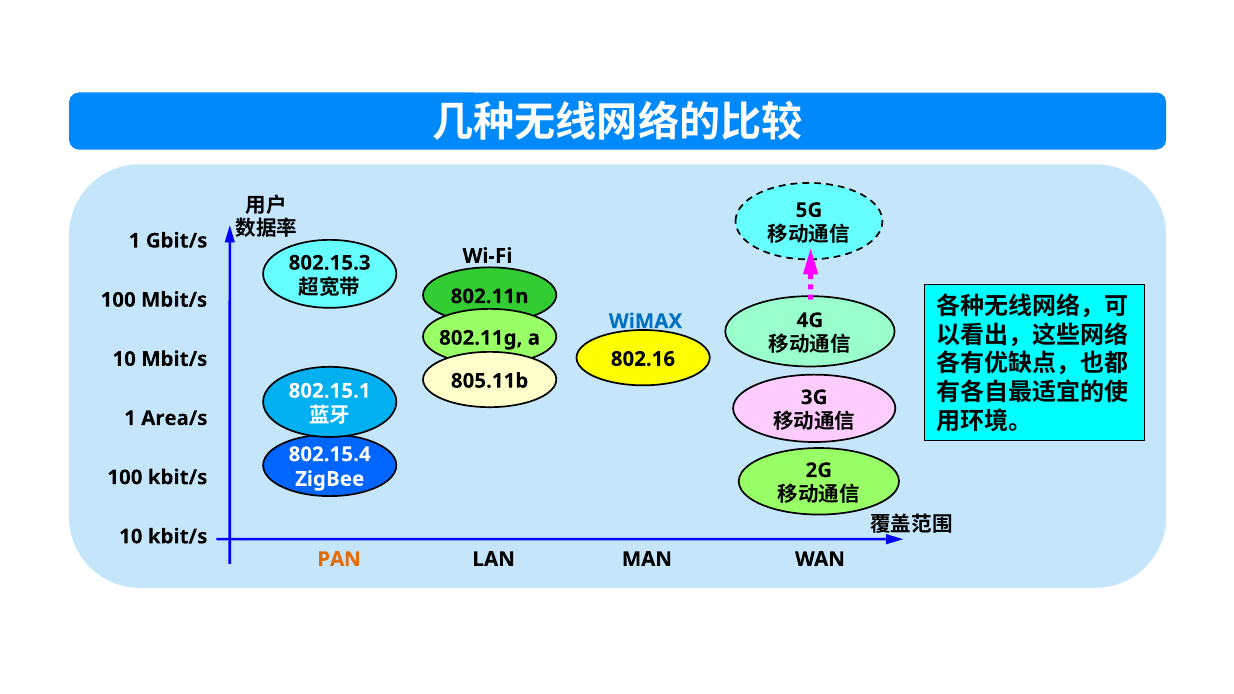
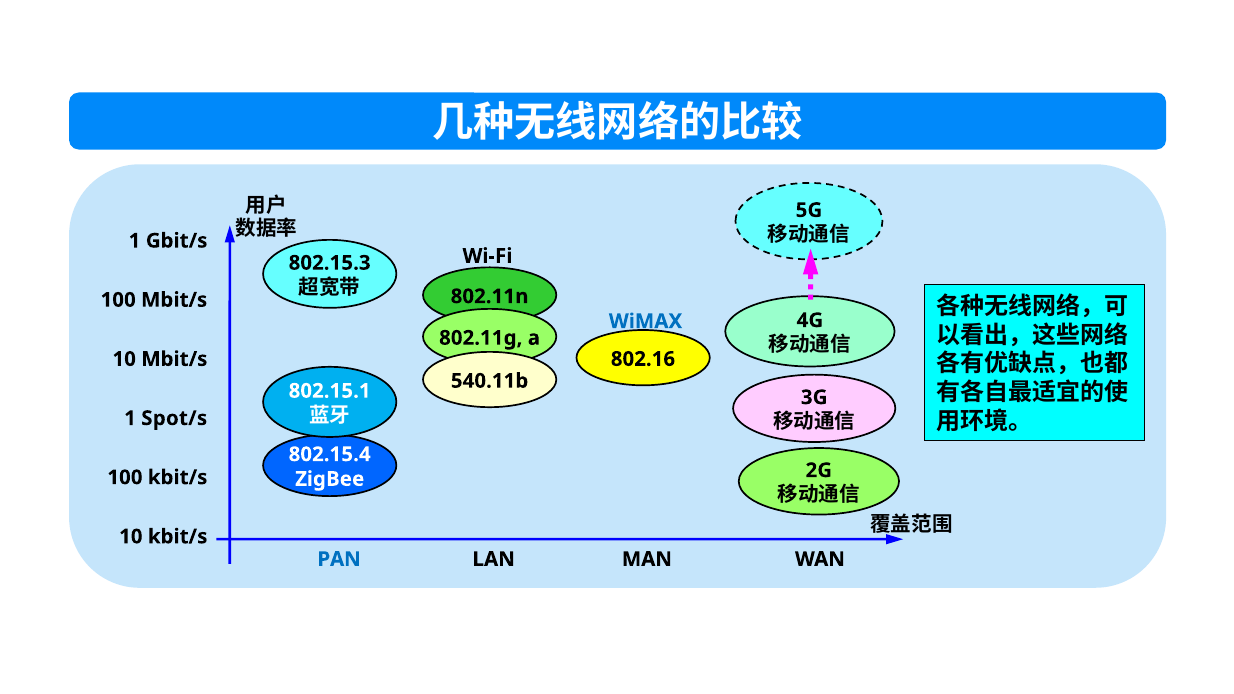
805.11b: 805.11b -> 540.11b
Area/s: Area/s -> Spot/s
PAN colour: orange -> blue
